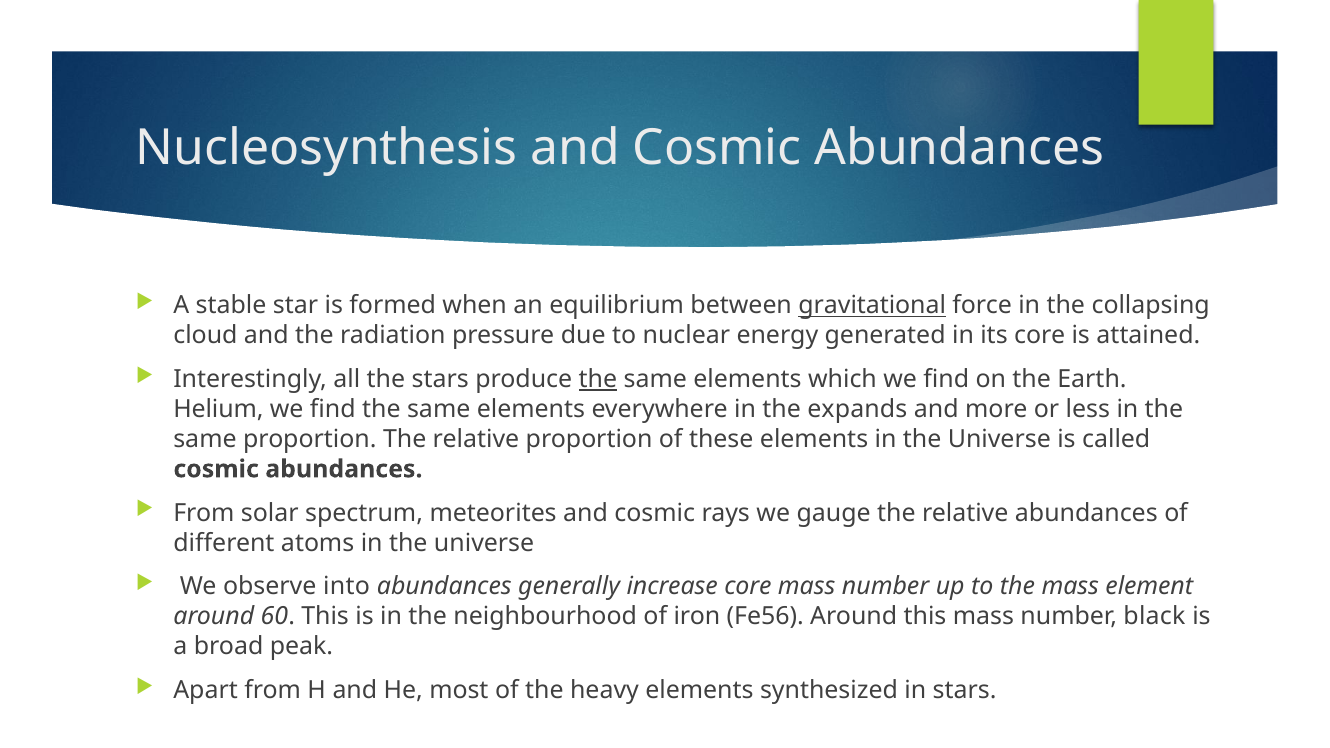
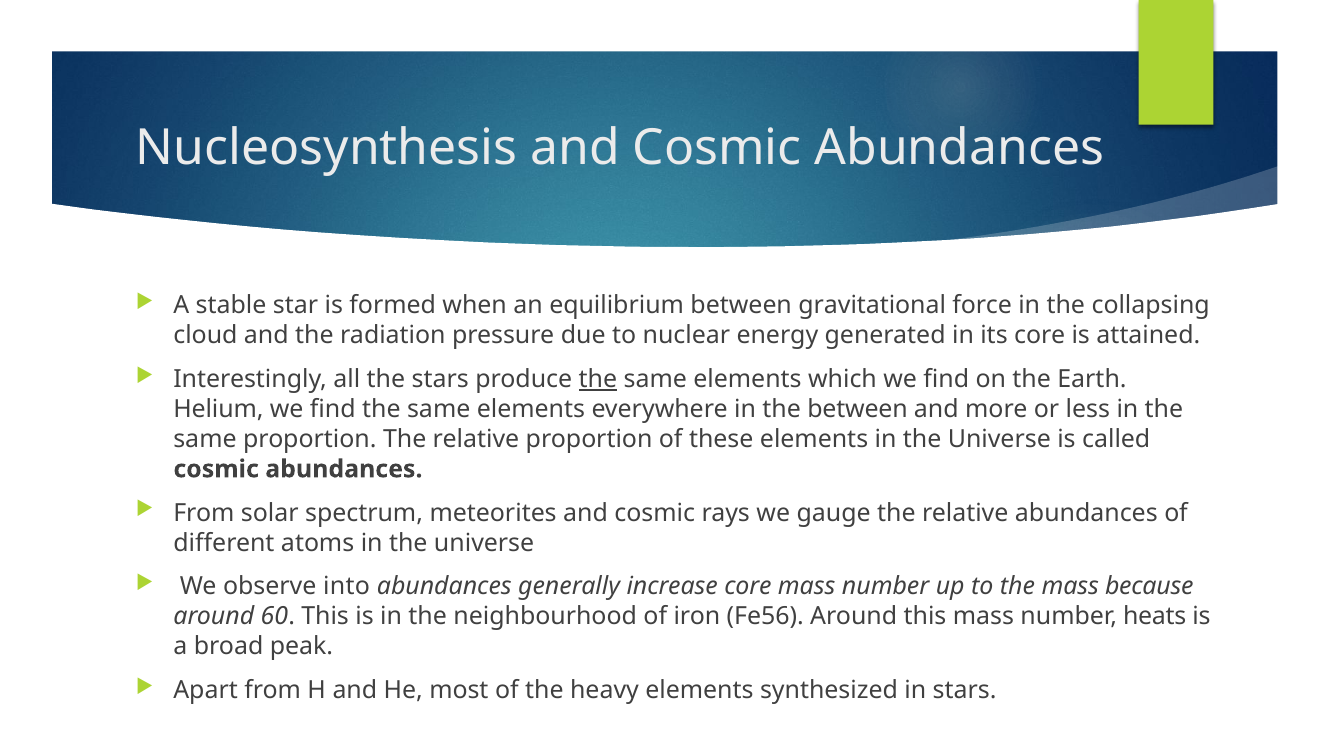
gravitational underline: present -> none
the expands: expands -> between
element: element -> because
black: black -> heats
